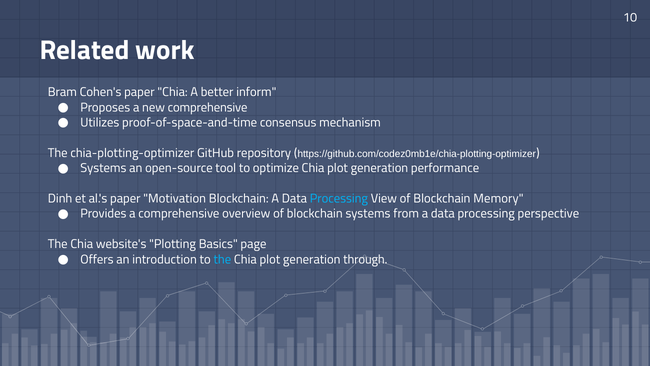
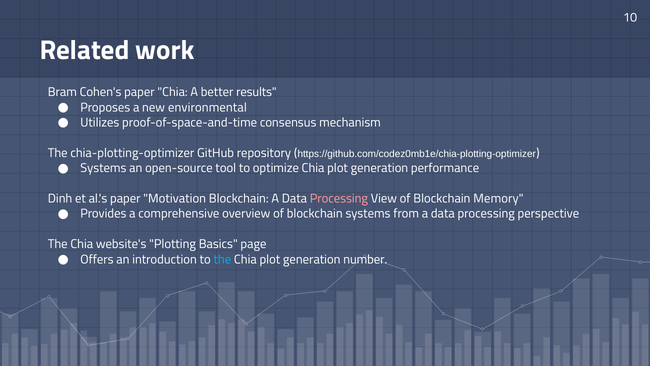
inform: inform -> results
new comprehensive: comprehensive -> environmental
Processing at (339, 198) colour: light blue -> pink
through: through -> number
